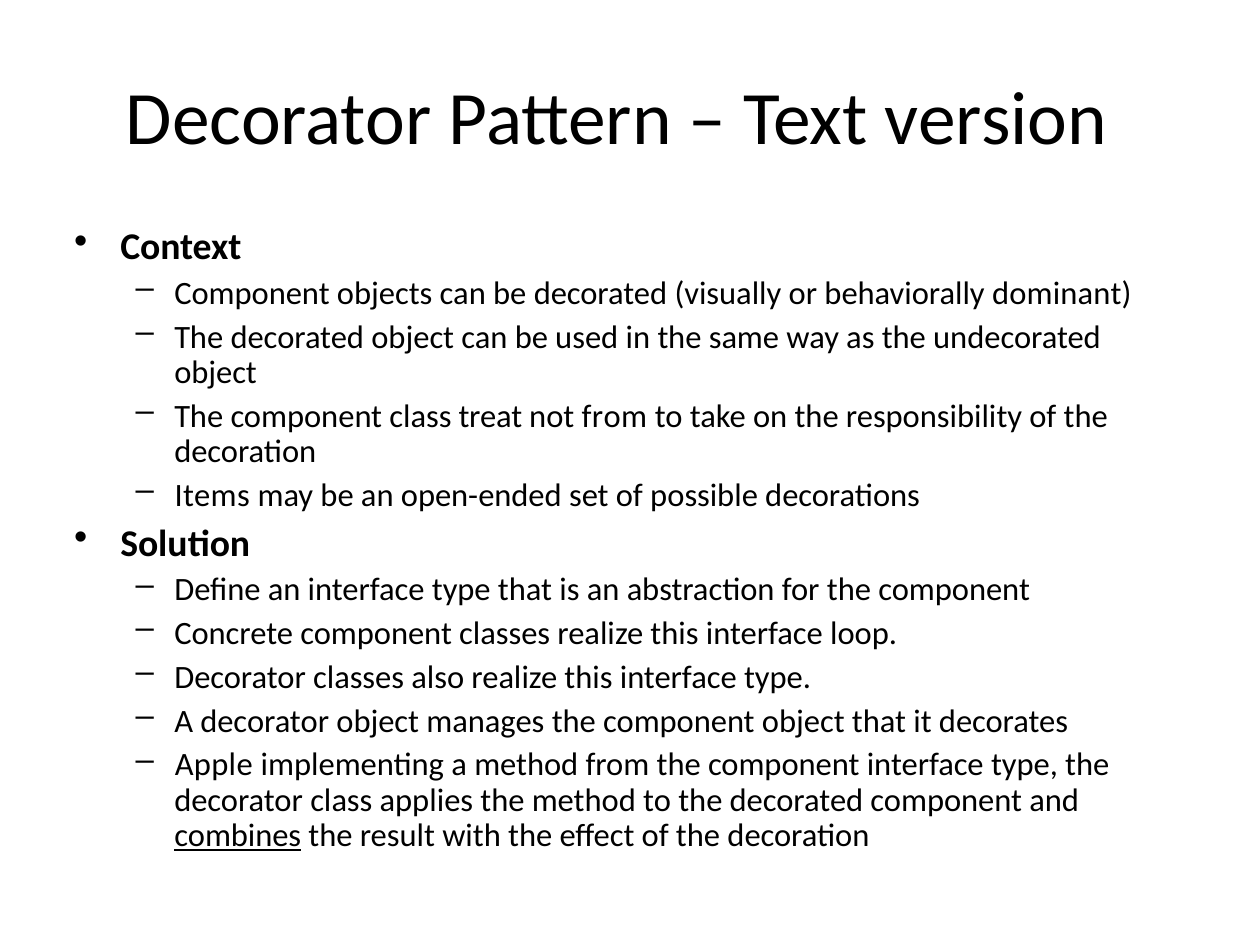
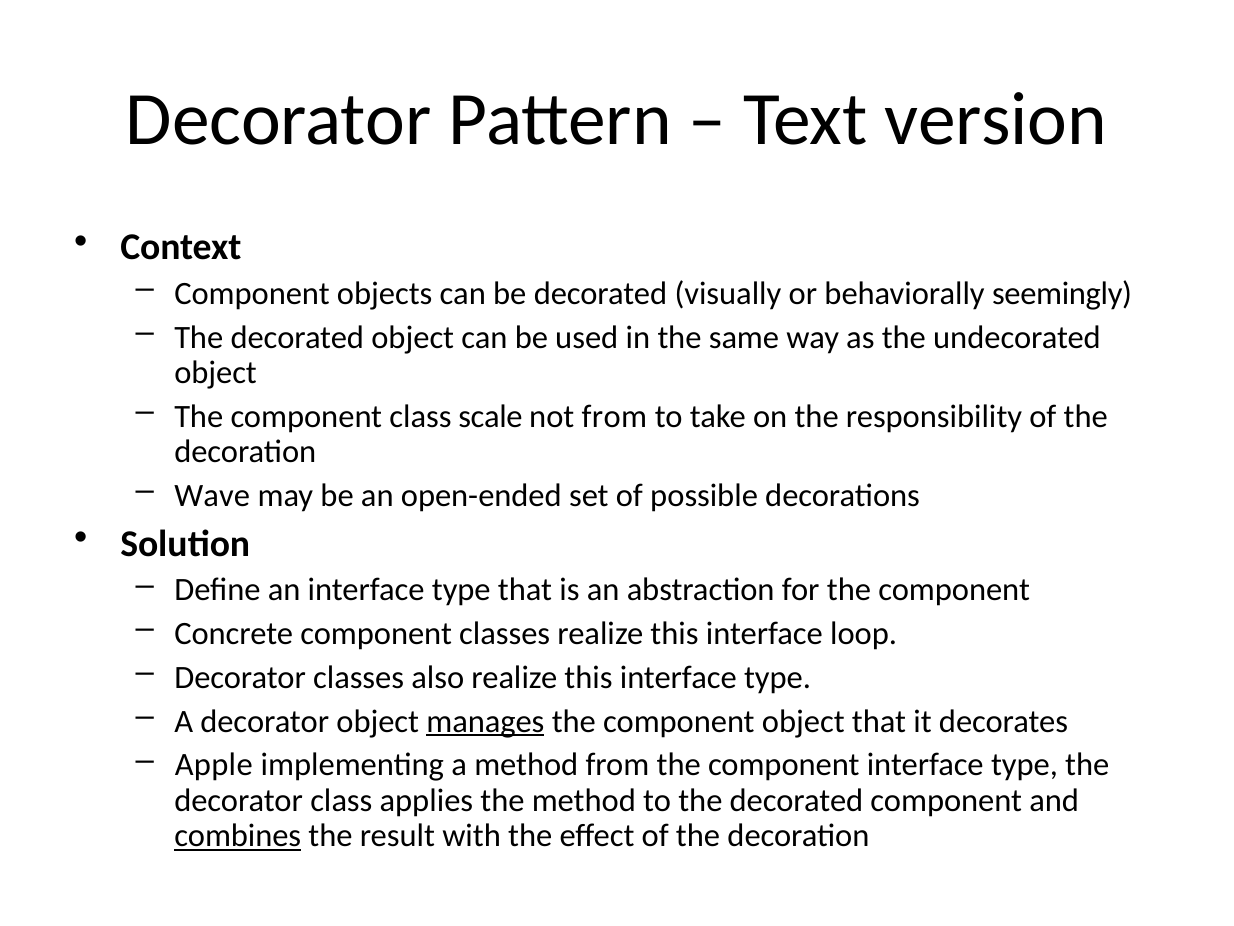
dominant: dominant -> seemingly
treat: treat -> scale
Items: Items -> Wave
manages underline: none -> present
